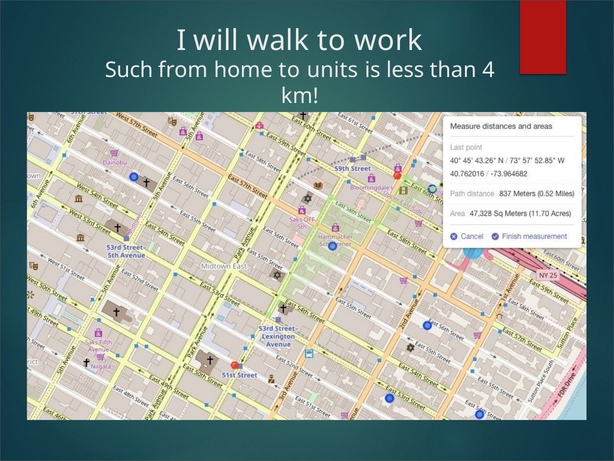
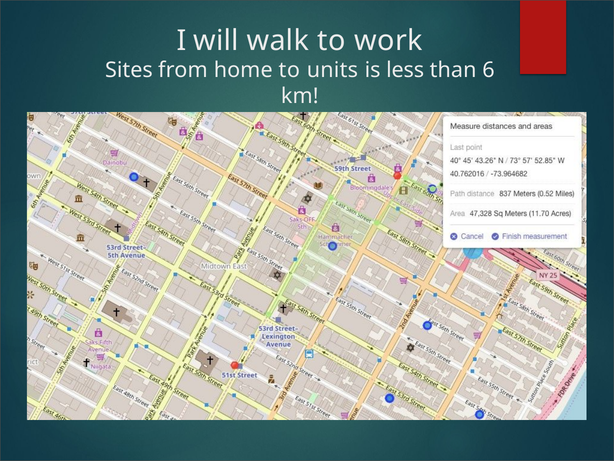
Such: Such -> Sites
4: 4 -> 6
